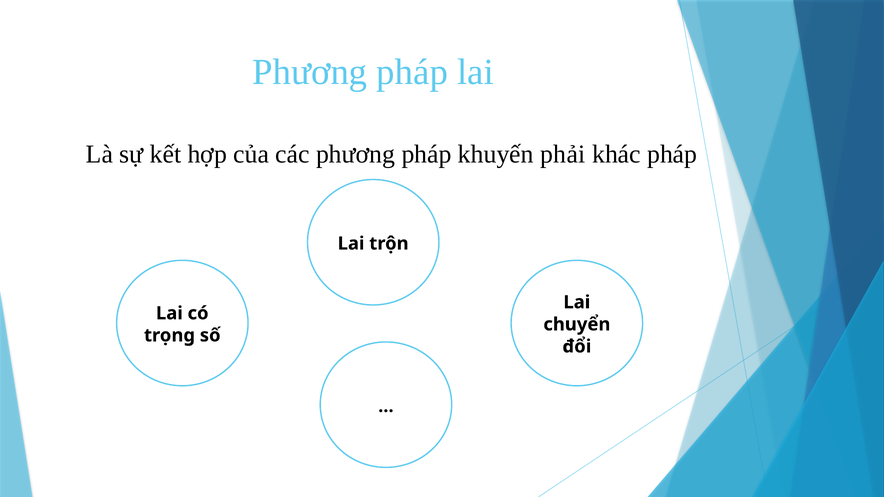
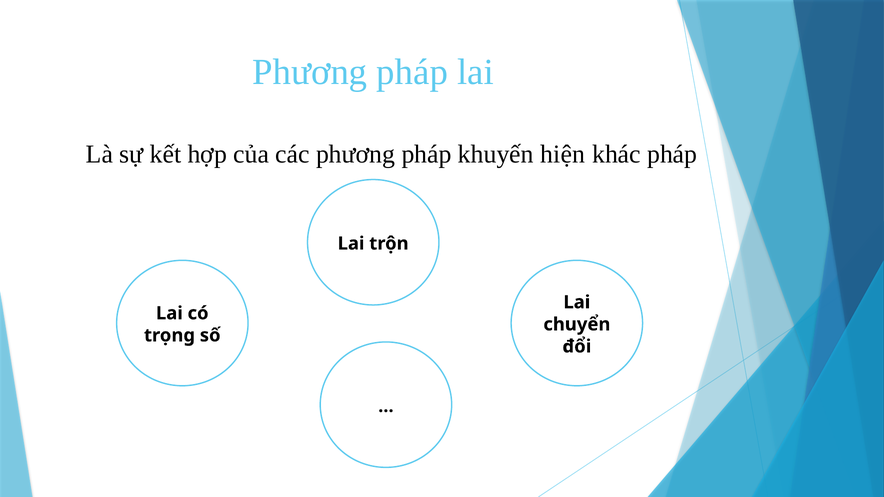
phải: phải -> hiện
